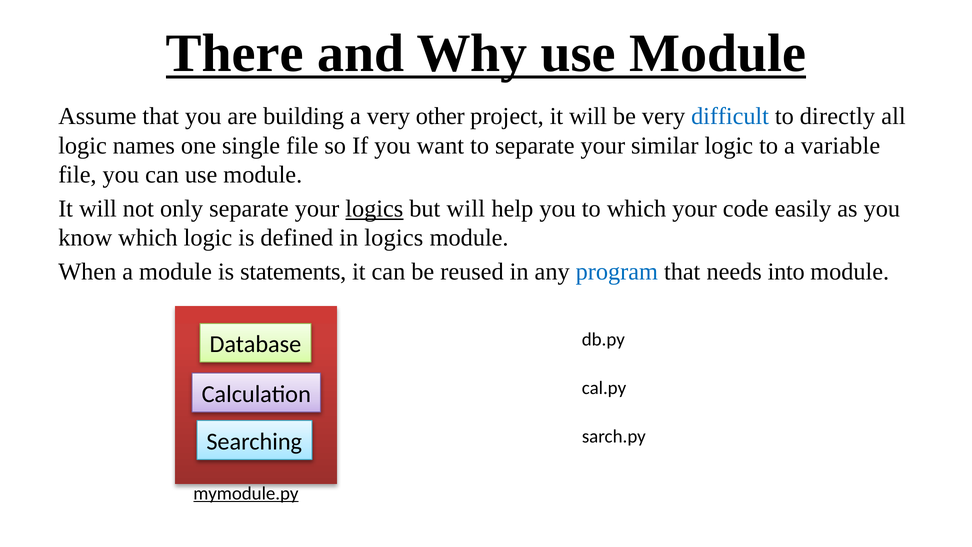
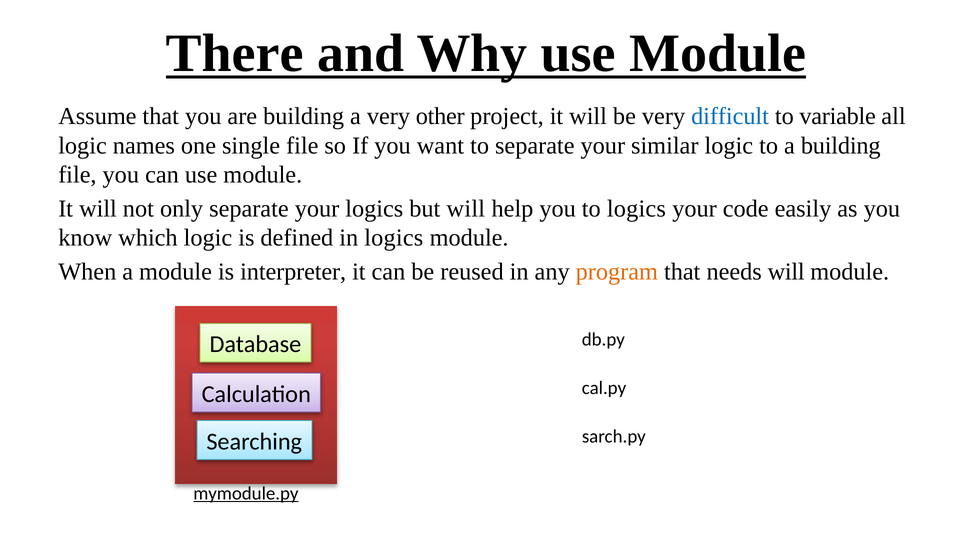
directly: directly -> variable
a variable: variable -> building
logics at (374, 209) underline: present -> none
to which: which -> logics
statements: statements -> interpreter
program colour: blue -> orange
needs into: into -> will
